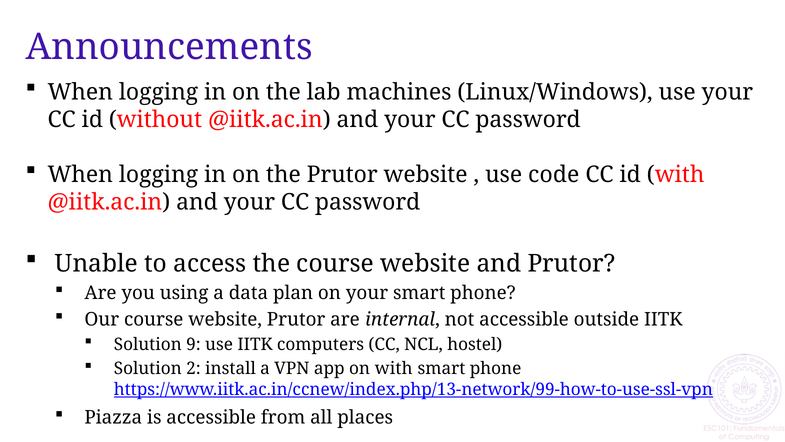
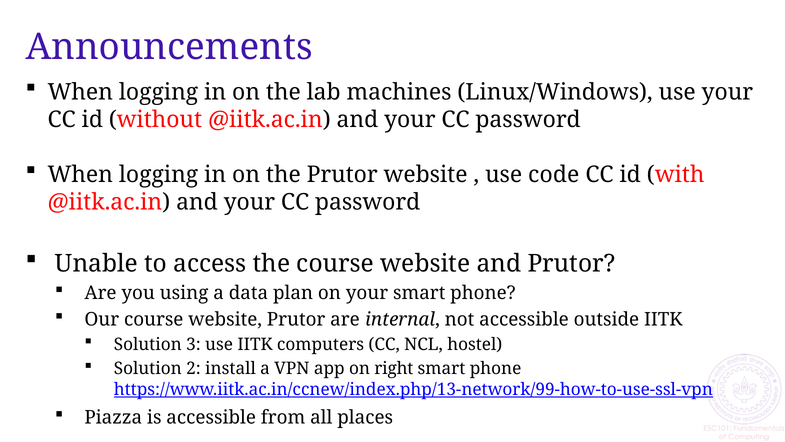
Solution 9: 9 -> 3
on with: with -> right
